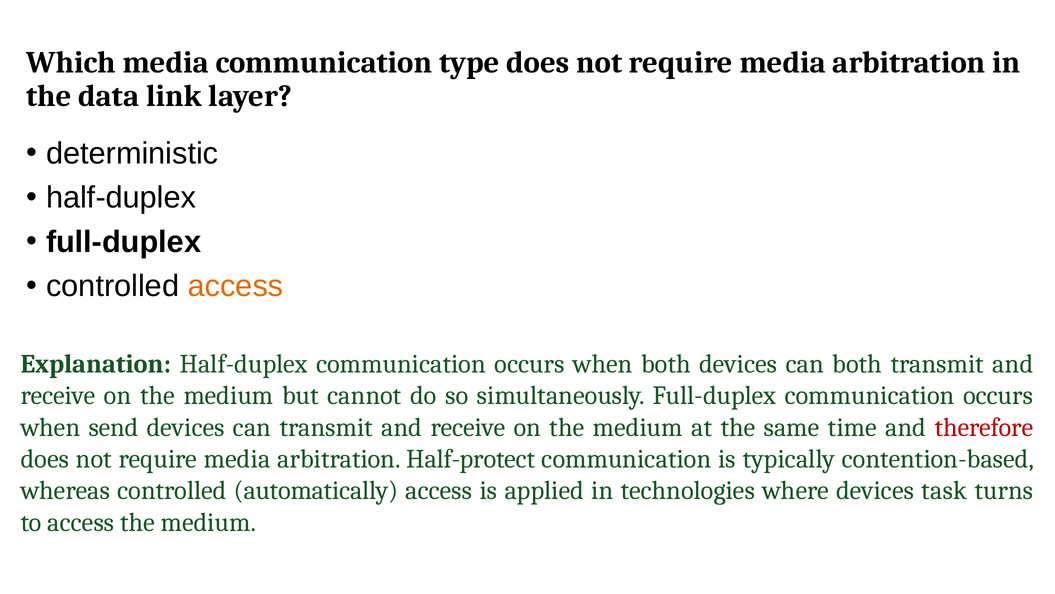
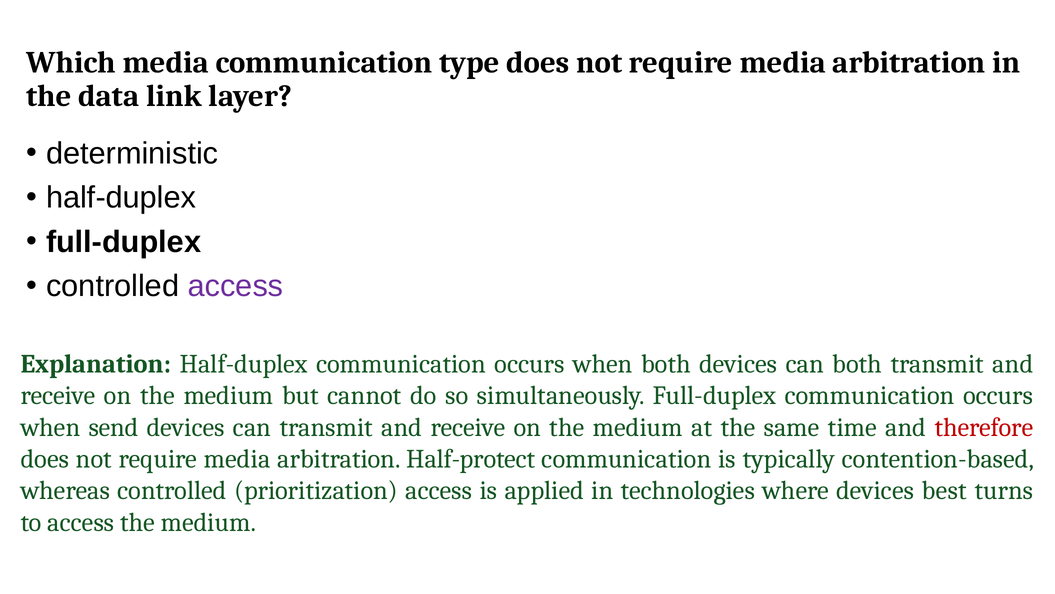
access at (235, 286) colour: orange -> purple
automatically: automatically -> prioritization
task: task -> best
